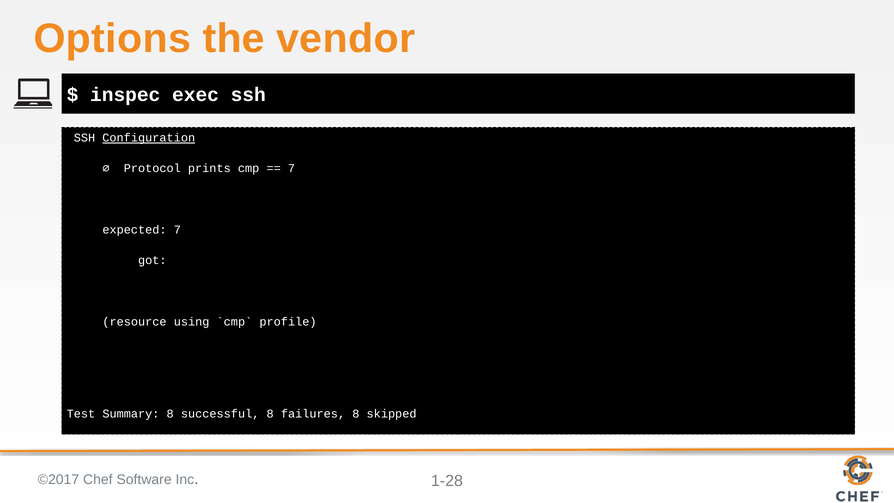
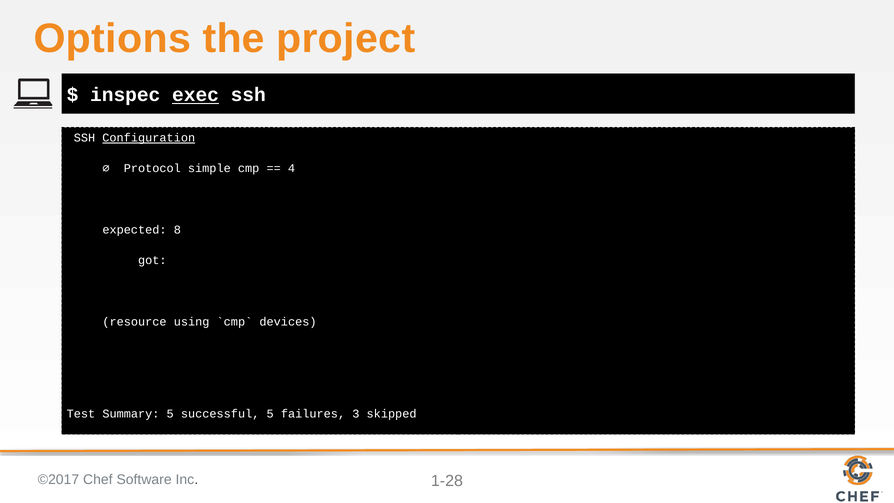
vendor: vendor -> project
exec underline: none -> present
prints: prints -> simple
7 at (291, 169): 7 -> 4
expected 7: 7 -> 8
profile: profile -> devices
Summary 8: 8 -> 5
successful 8: 8 -> 5
failures 8: 8 -> 3
